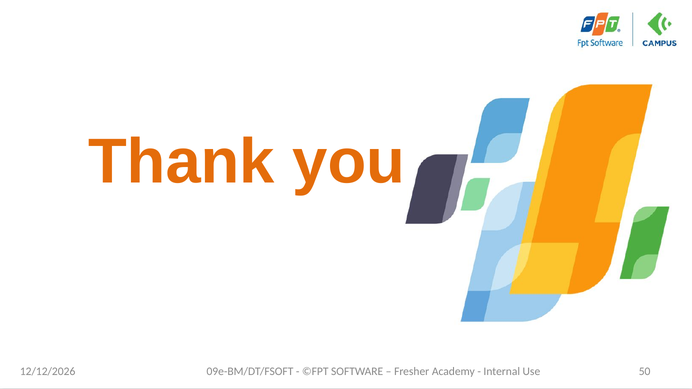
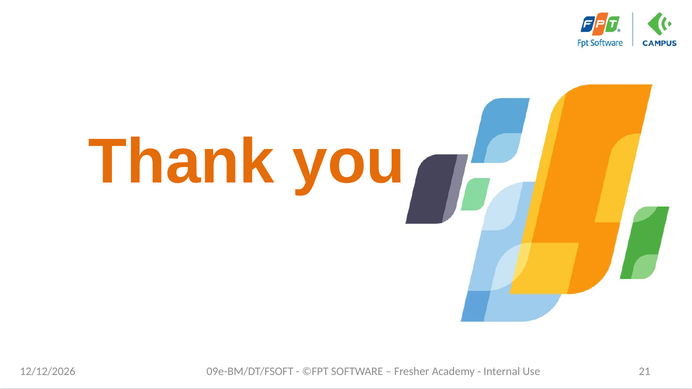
50: 50 -> 21
